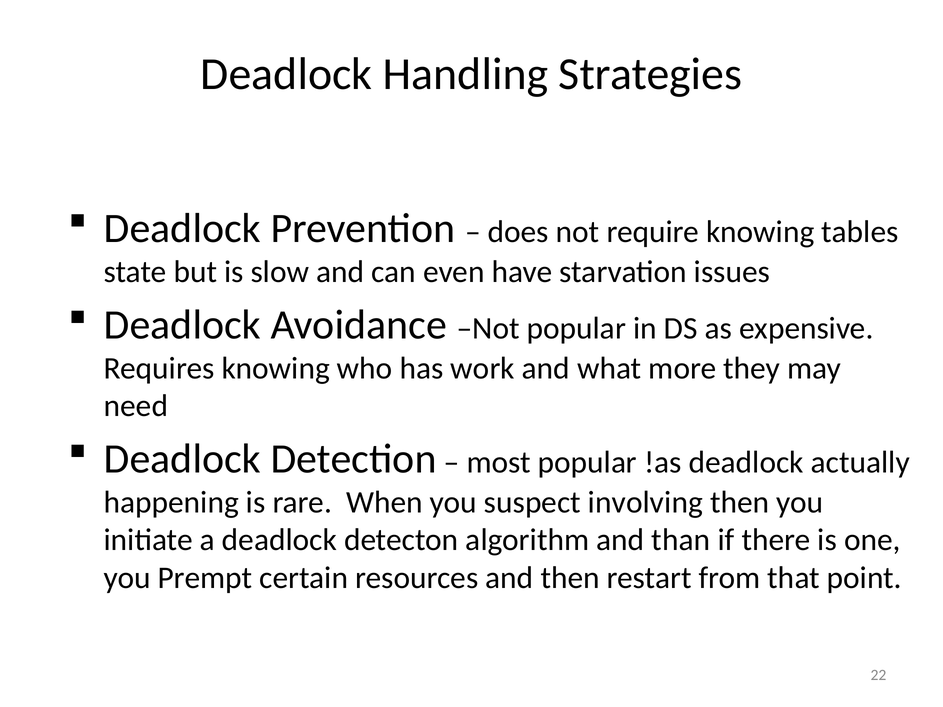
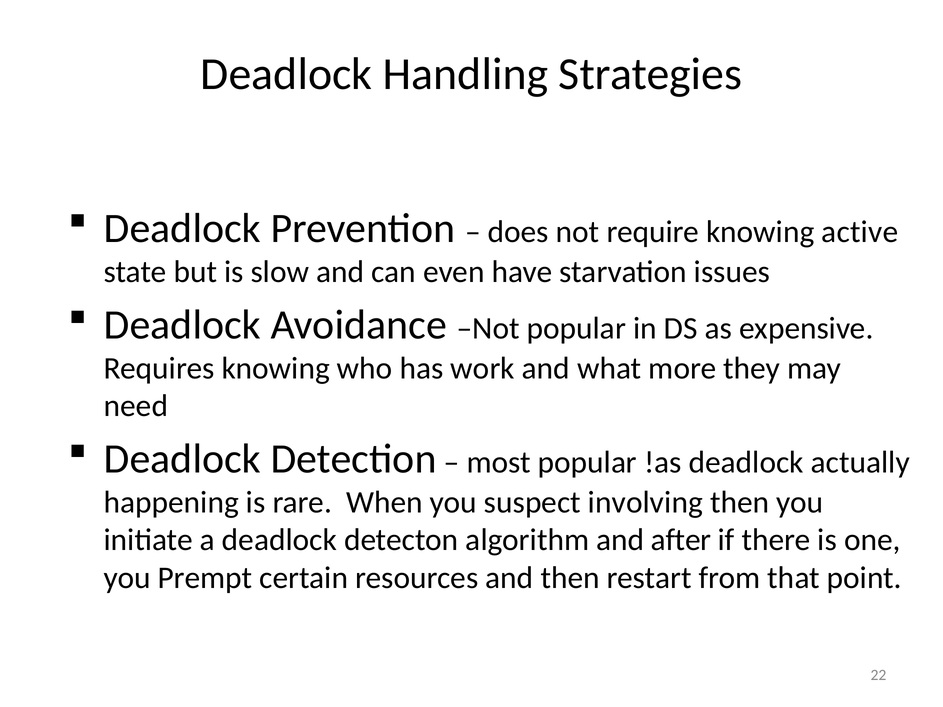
tables: tables -> active
than: than -> after
